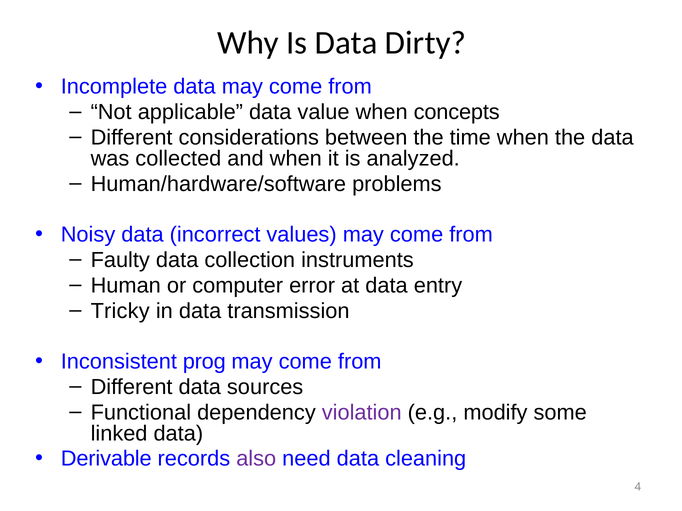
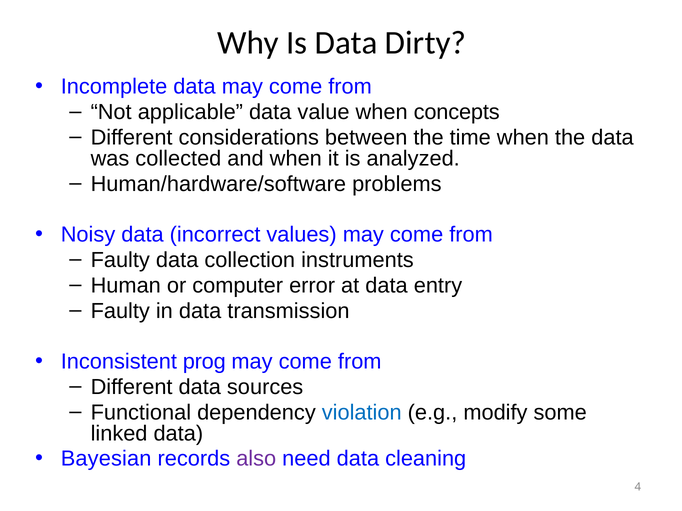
Tricky at (120, 311): Tricky -> Faulty
violation colour: purple -> blue
Derivable: Derivable -> Bayesian
